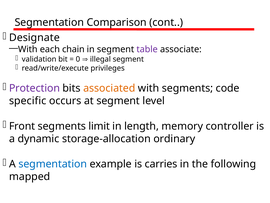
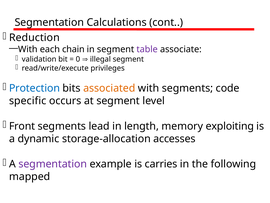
Comparison: Comparison -> Calculations
Designate: Designate -> Reduction
Protection colour: purple -> blue
limit: limit -> lead
controller: controller -> exploiting
ordinary: ordinary -> accesses
segmentation at (53, 164) colour: blue -> purple
